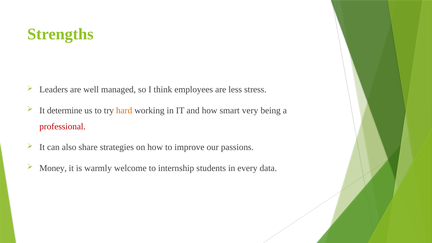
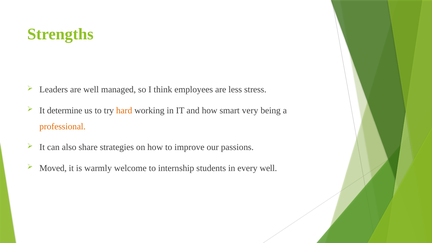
professional colour: red -> orange
Money: Money -> Moved
every data: data -> well
